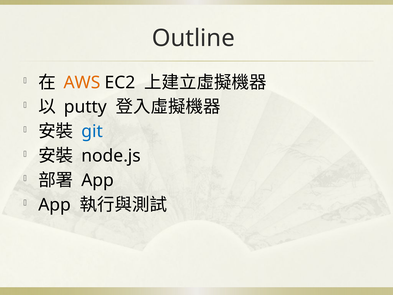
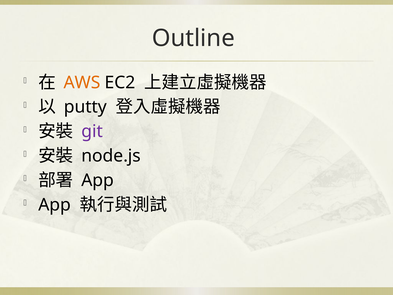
git colour: blue -> purple
